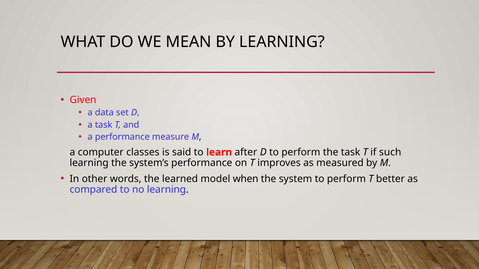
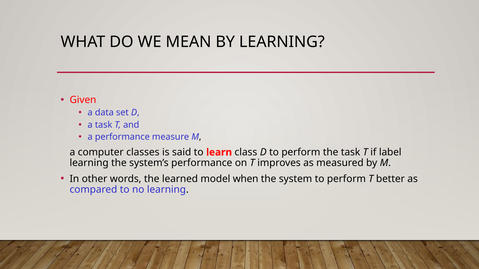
after: after -> class
such: such -> label
